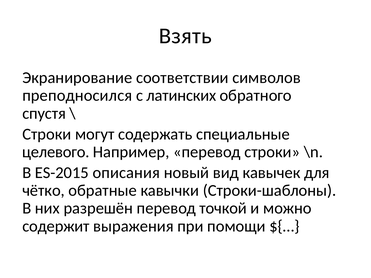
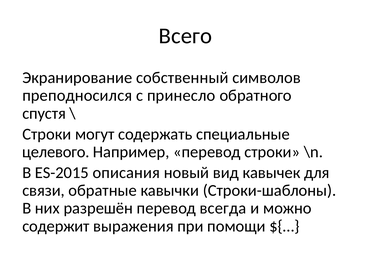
Взять: Взять -> Всего
соответствии: соответствии -> собственный
латинских: латинских -> принесло
чётко: чётко -> связи
точкой: точкой -> всегда
